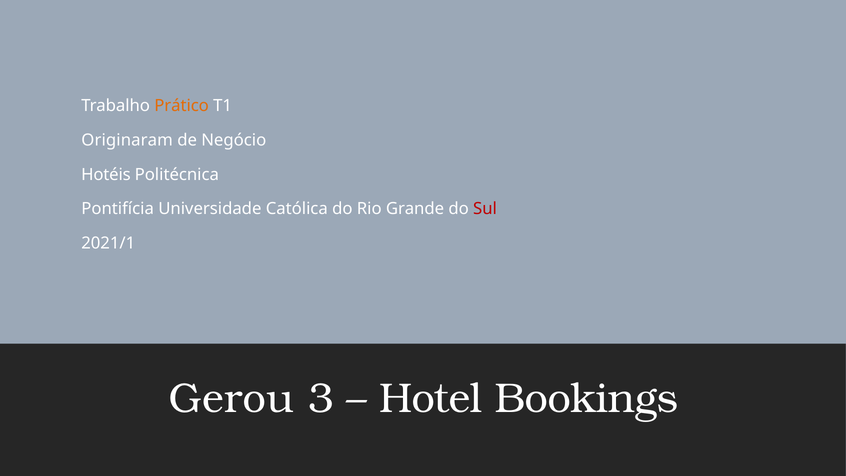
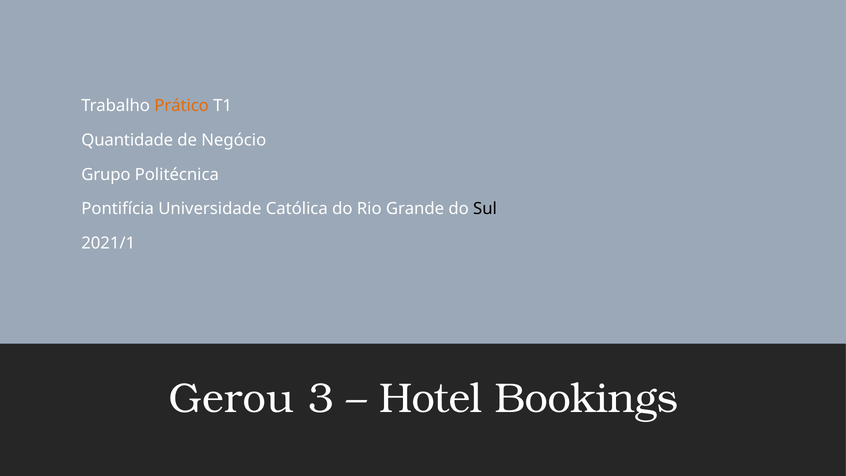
Originaram: Originaram -> Quantidade
Hotéis: Hotéis -> Grupo
Sul colour: red -> black
